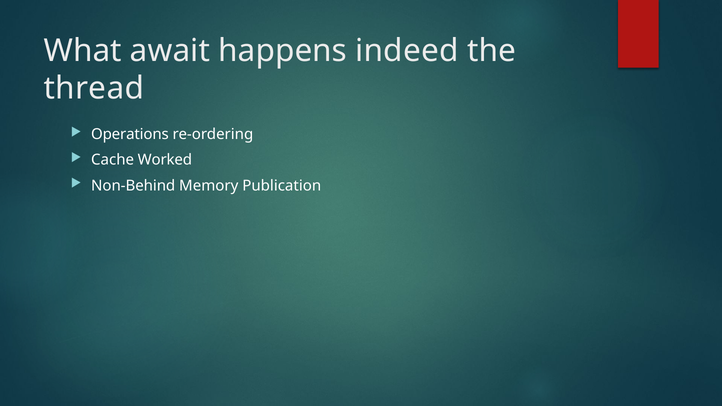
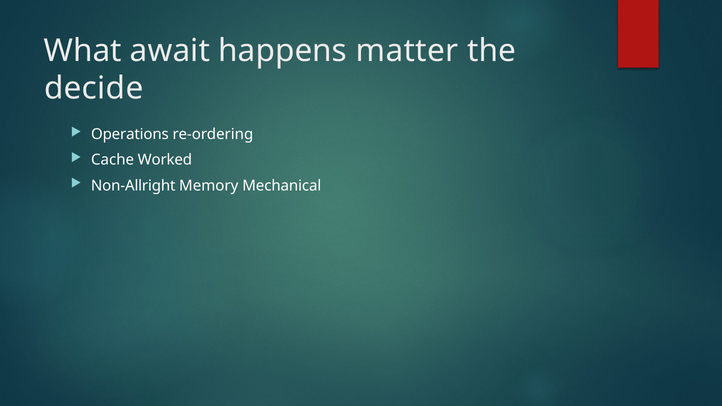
indeed: indeed -> matter
thread: thread -> decide
Non-Behind: Non-Behind -> Non-Allright
Publication: Publication -> Mechanical
